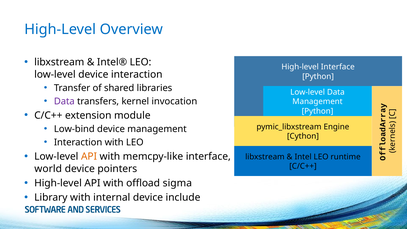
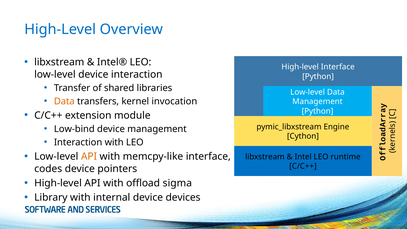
Data at (64, 101) colour: purple -> orange
world: world -> codes
include: include -> devices
